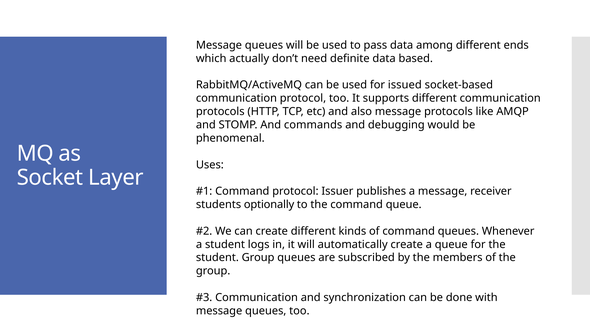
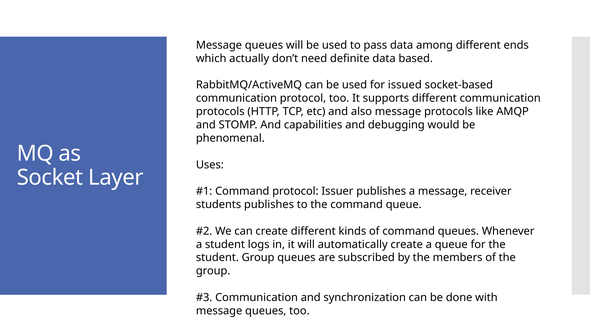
commands: commands -> capabilities
students optionally: optionally -> publishes
